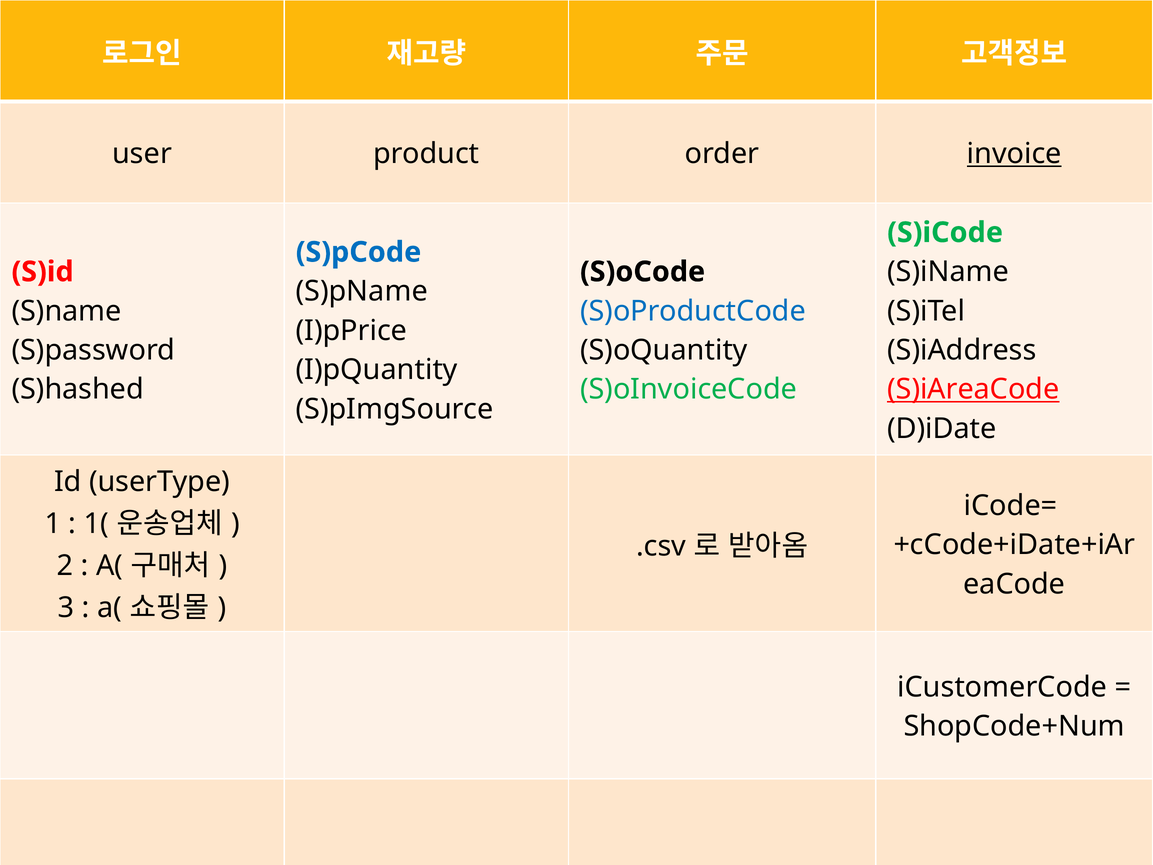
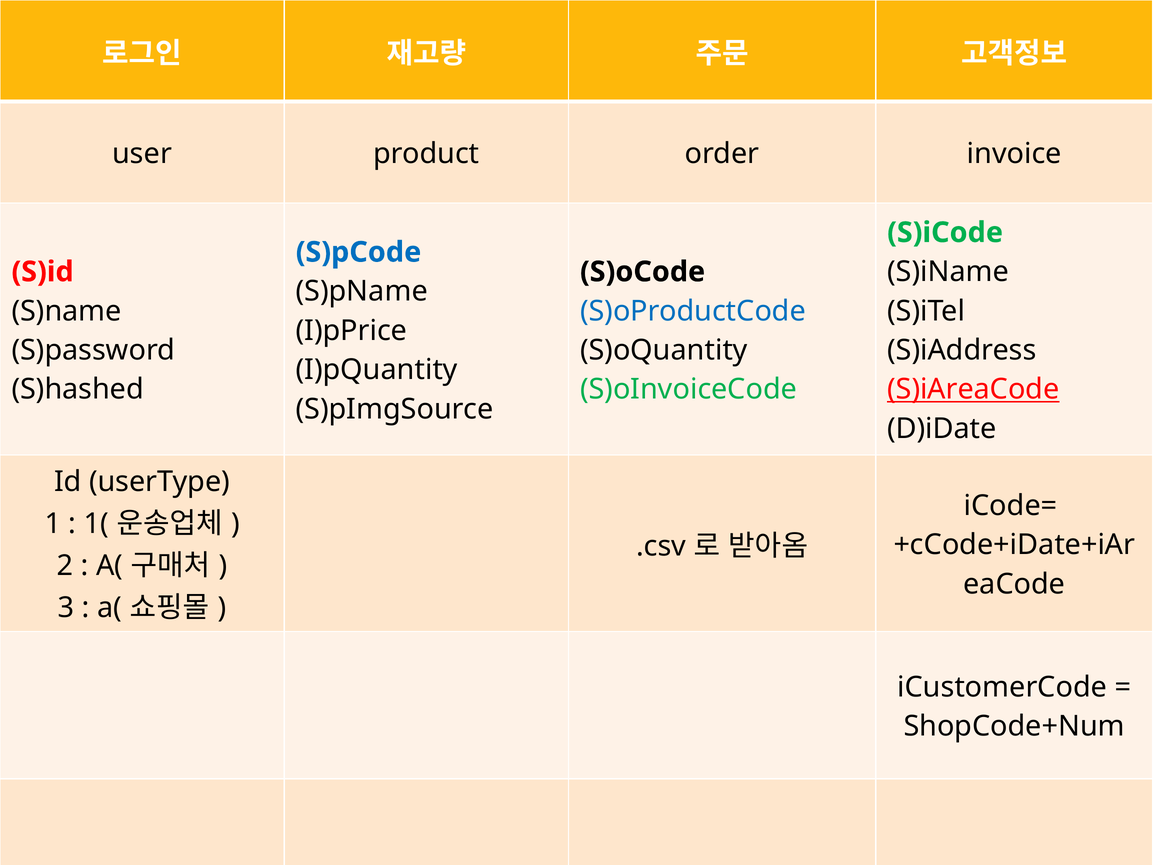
invoice underline: present -> none
